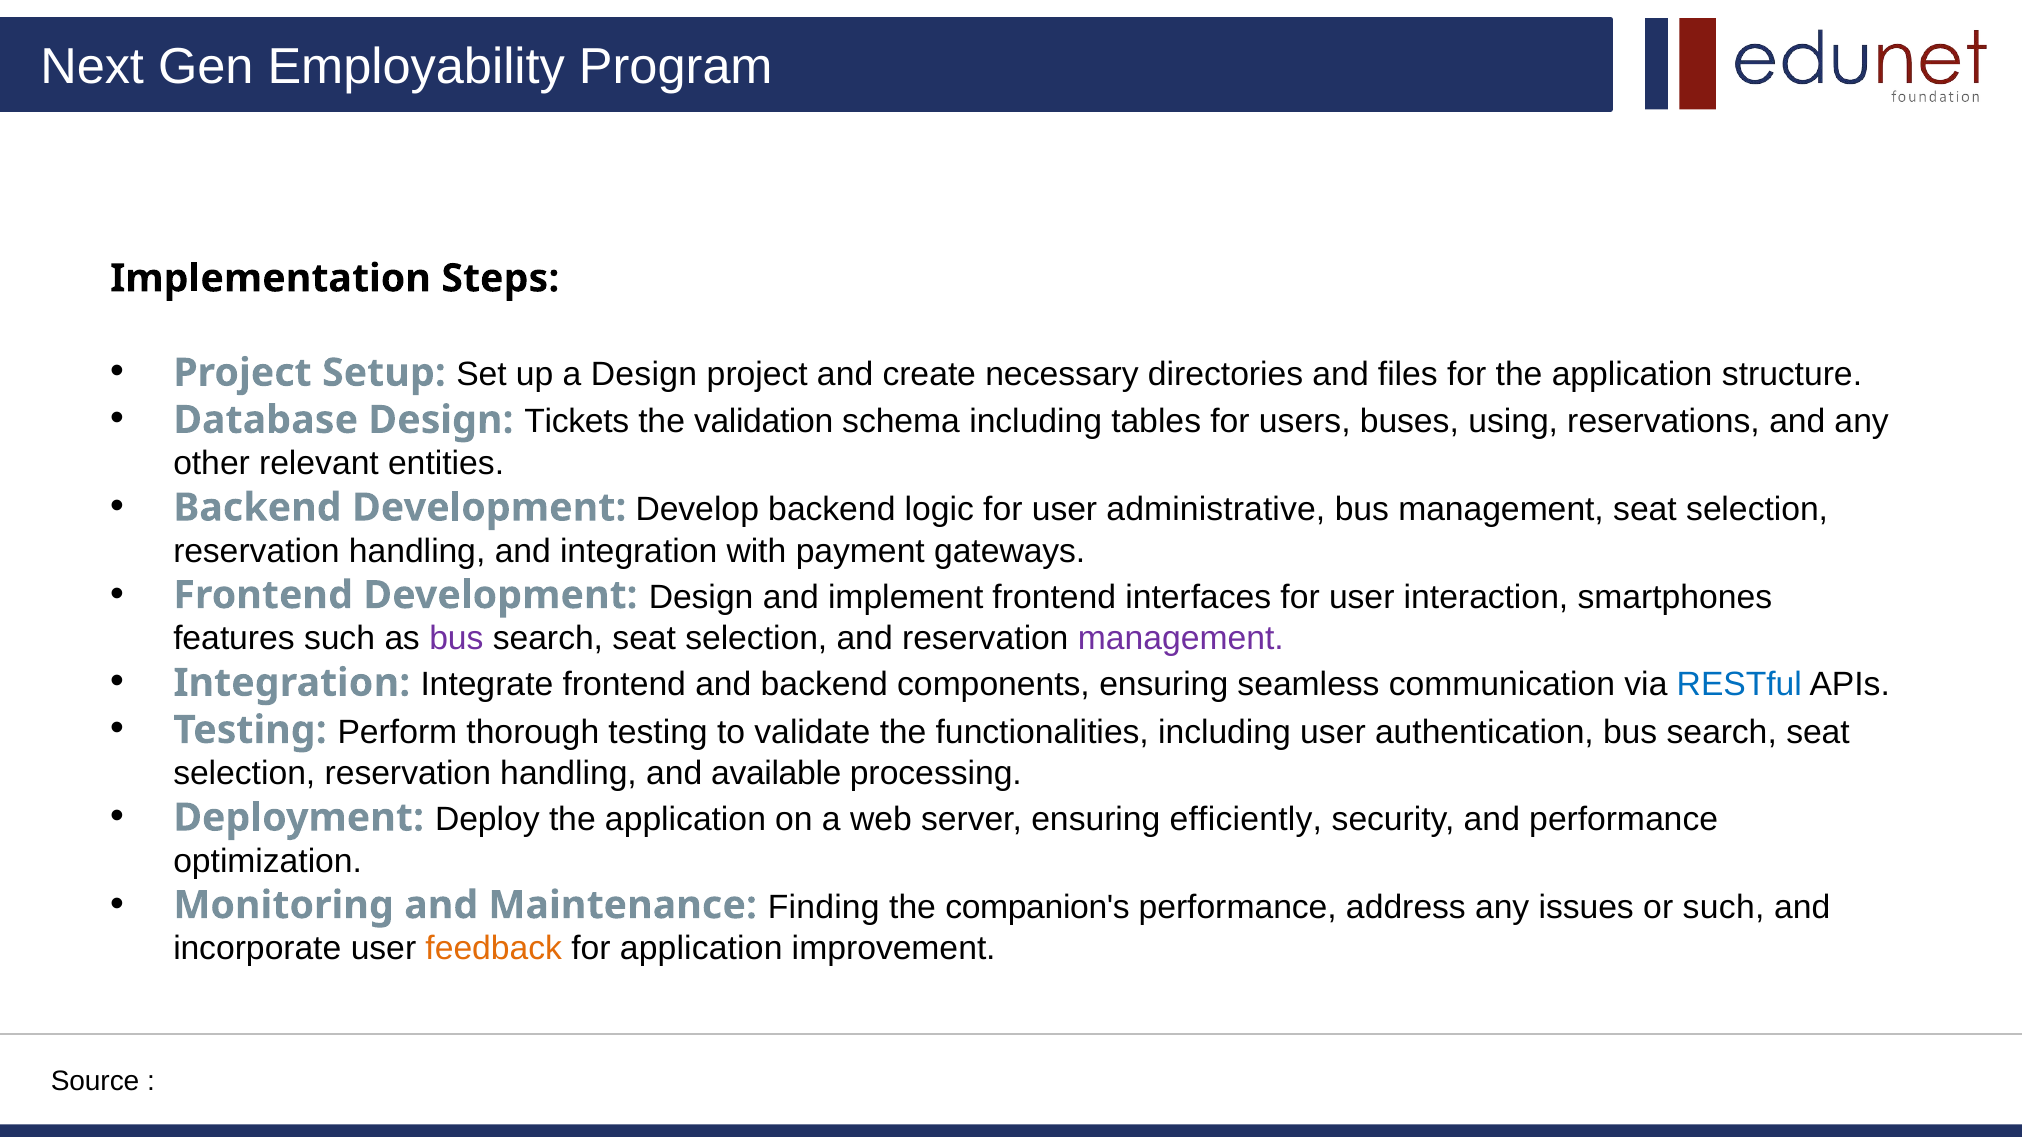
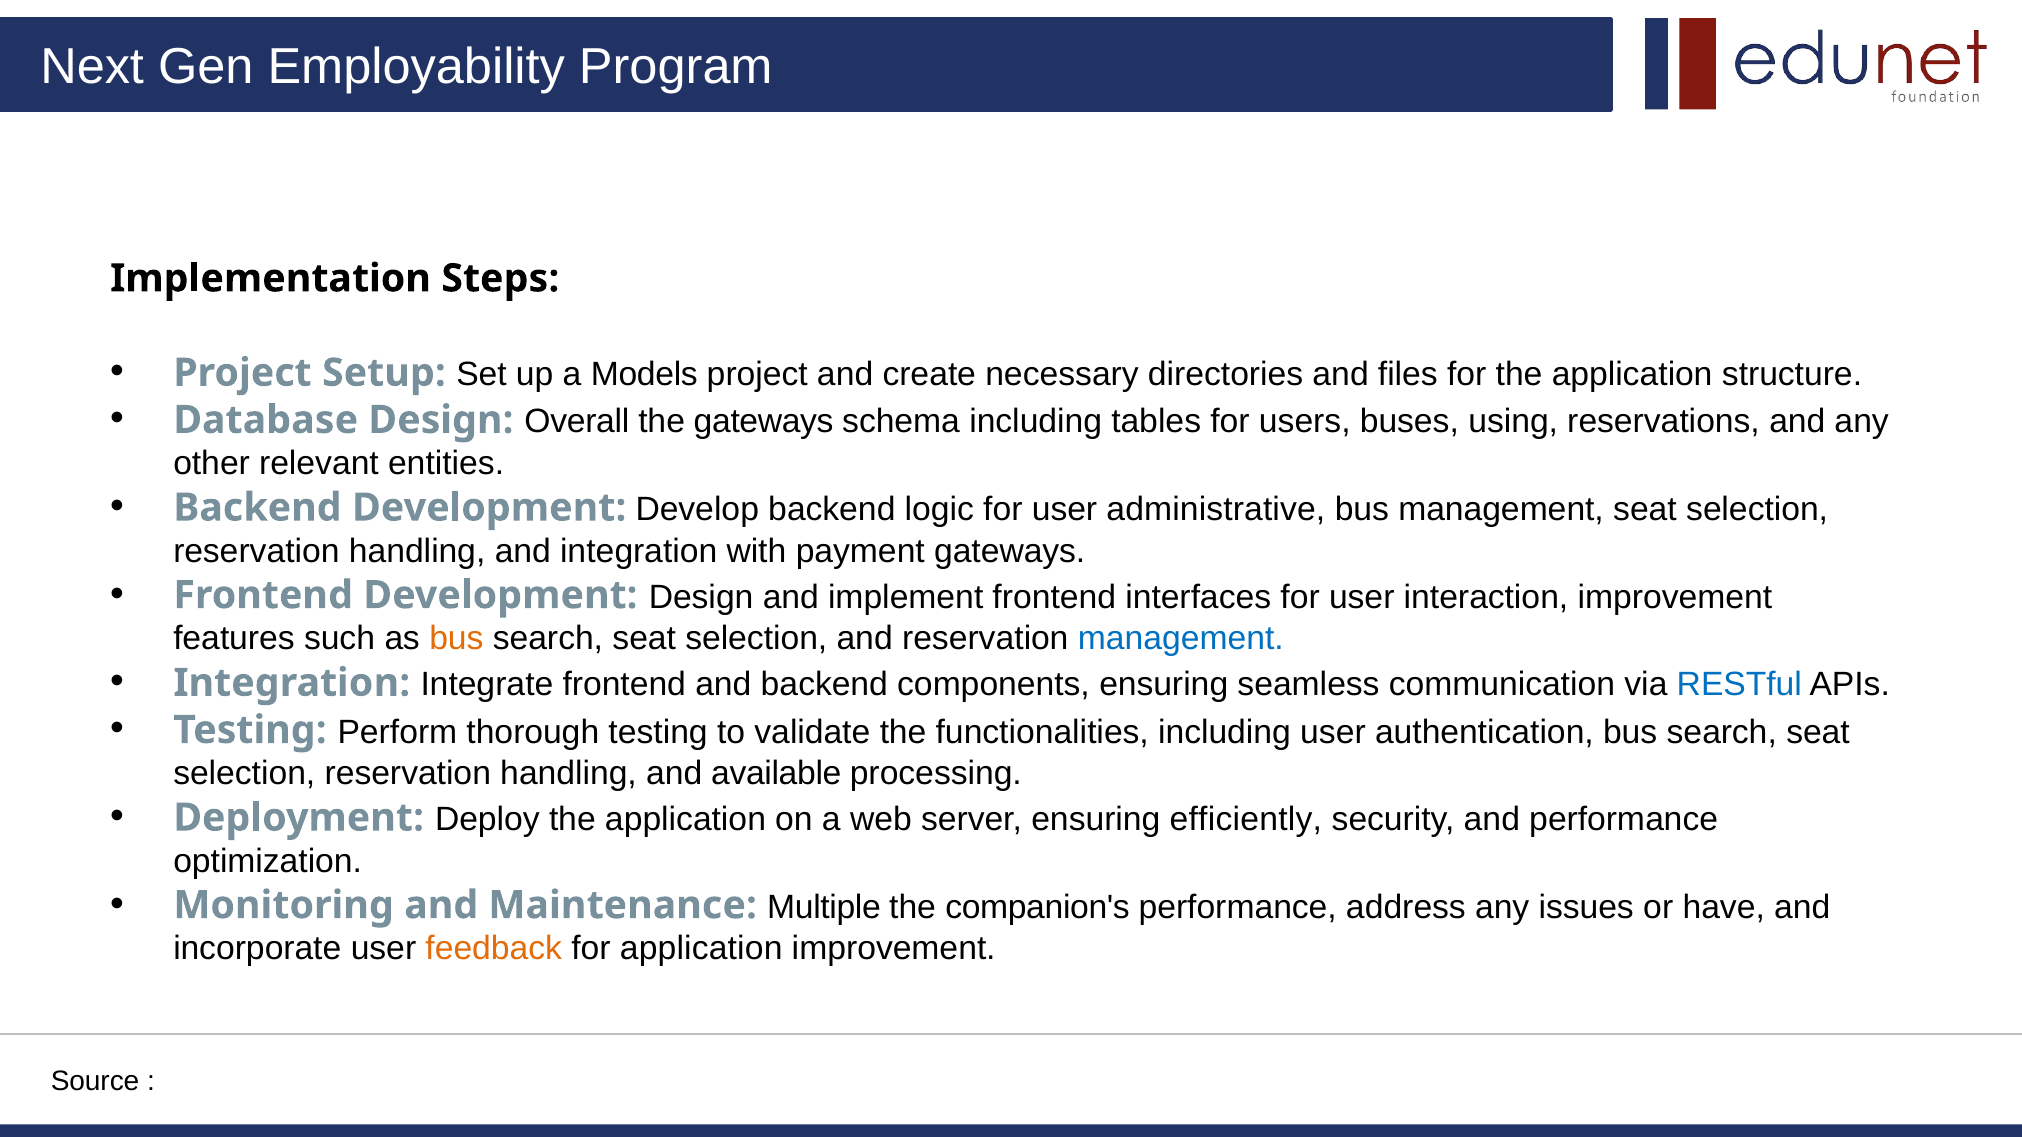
a Design: Design -> Models
Tickets: Tickets -> Overall
the validation: validation -> gateways
interaction smartphones: smartphones -> improvement
bus at (456, 639) colour: purple -> orange
management at (1181, 639) colour: purple -> blue
Finding: Finding -> Multiple
or such: such -> have
